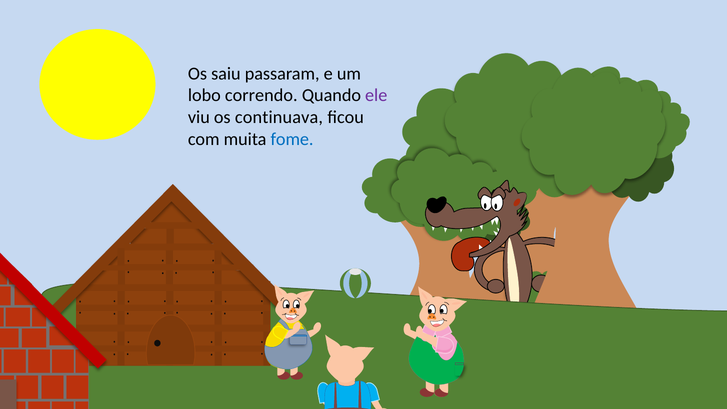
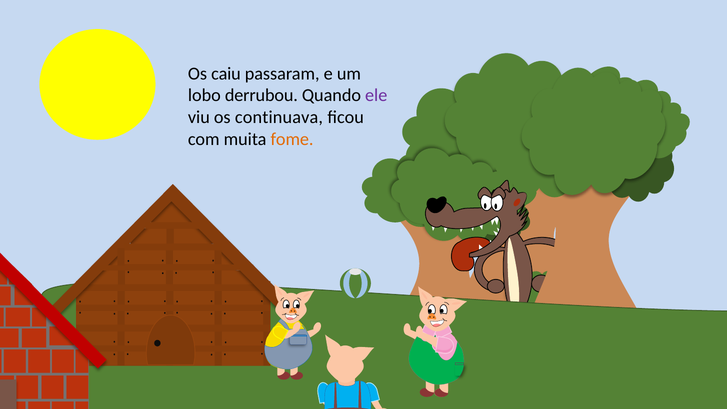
saiu: saiu -> caiu
correndo: correndo -> derrubou
fome colour: blue -> orange
